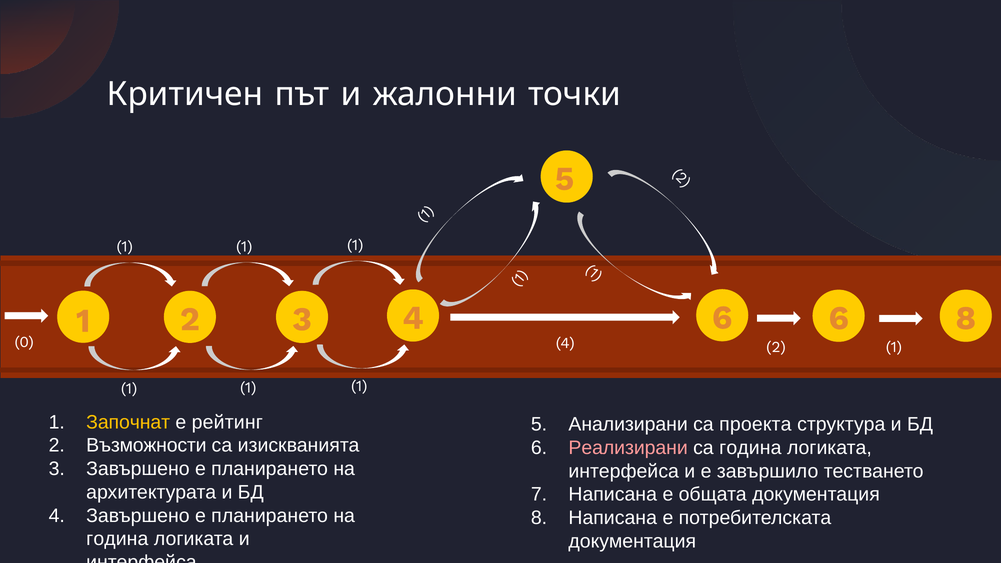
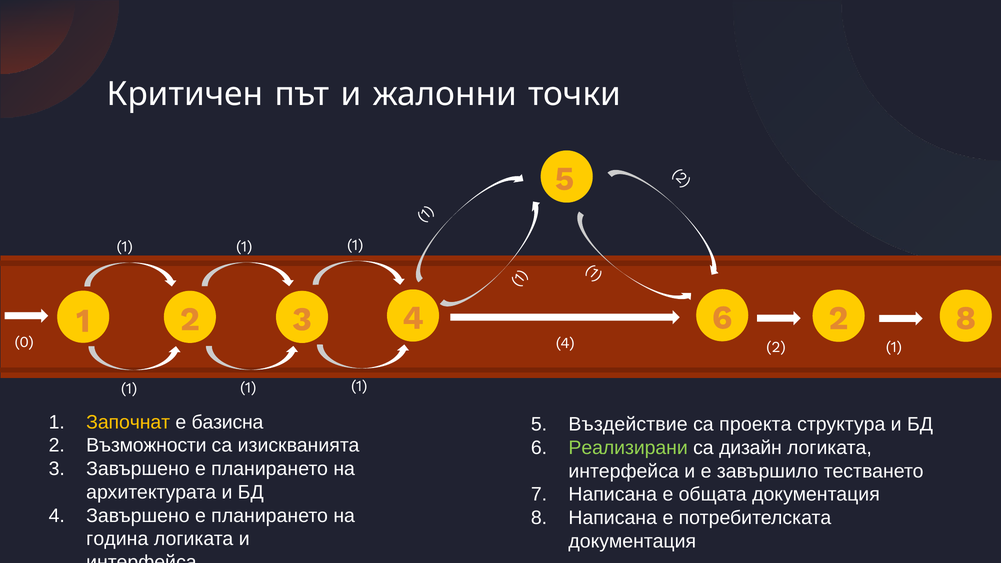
6 6: 6 -> 2
рейтинг: рейтинг -> базисна
Анализирани: Анализирани -> Въздействие
Реализирани colour: pink -> light green
са година: година -> дизайн
